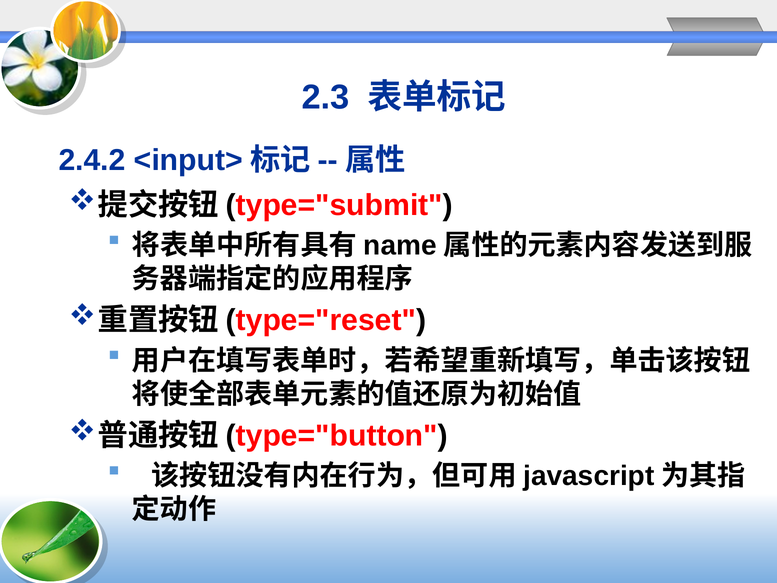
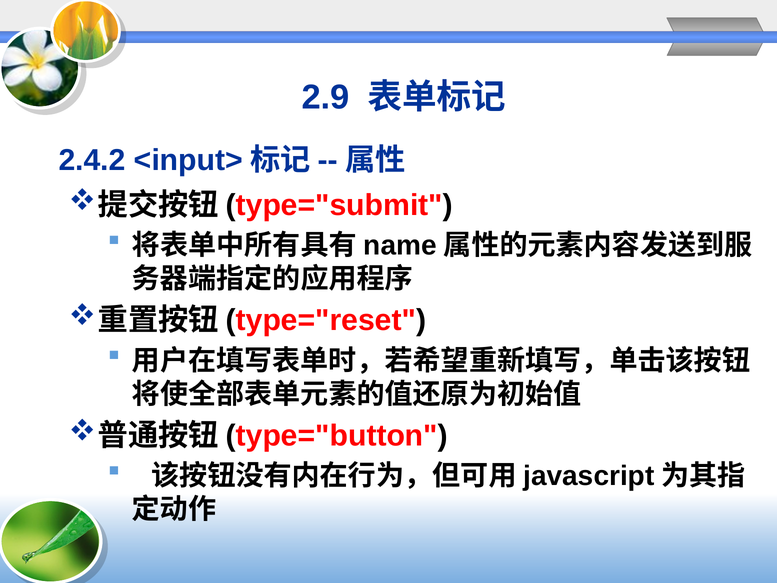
2.3: 2.3 -> 2.9
